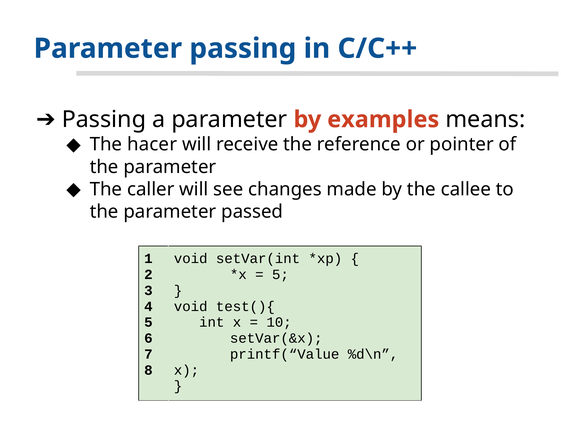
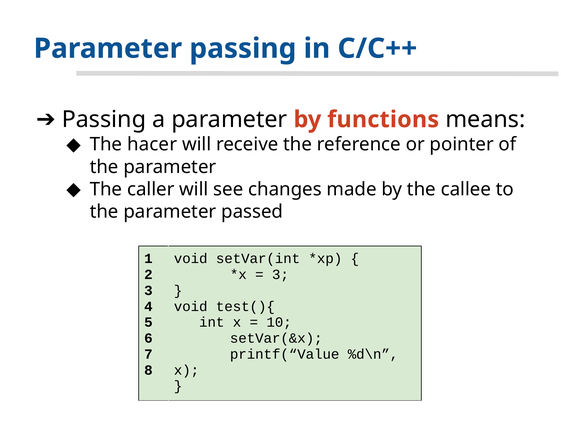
examples: examples -> functions
5 at (280, 274): 5 -> 3
